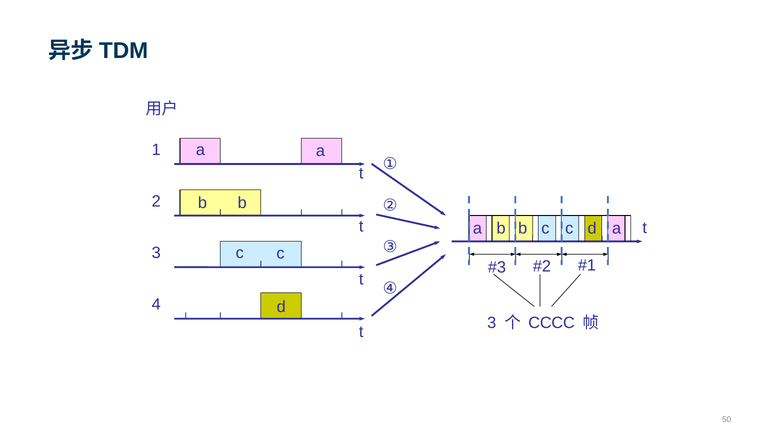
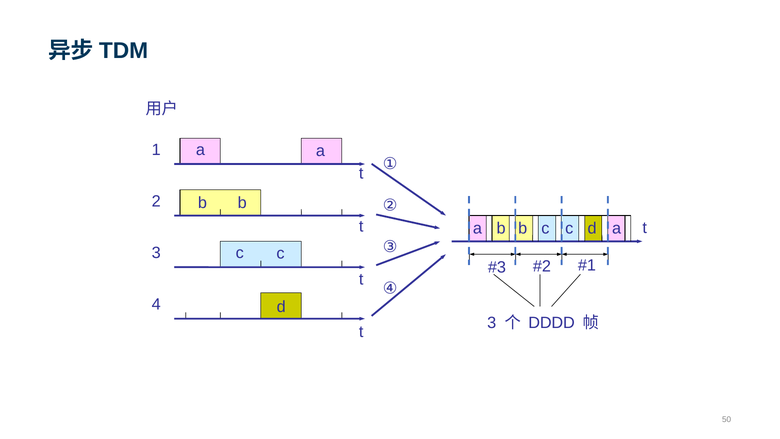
CCCC: CCCC -> DDDD
